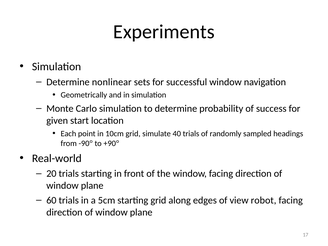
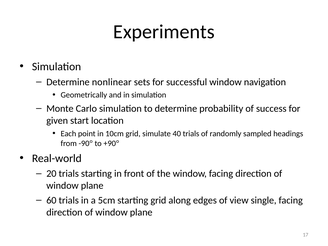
robot: robot -> single
